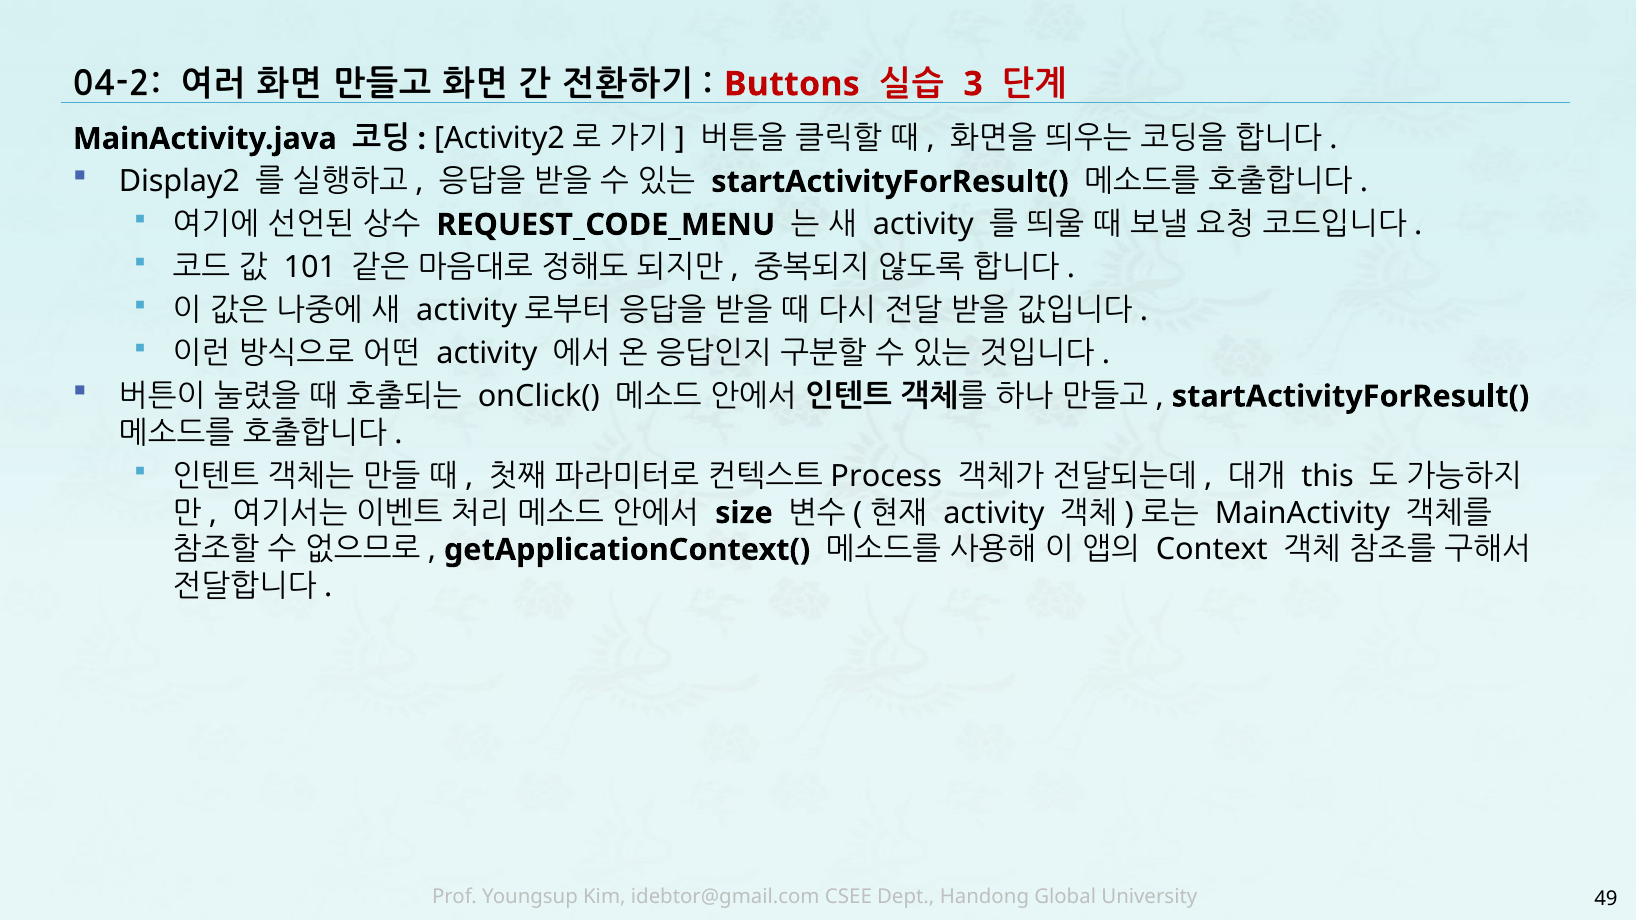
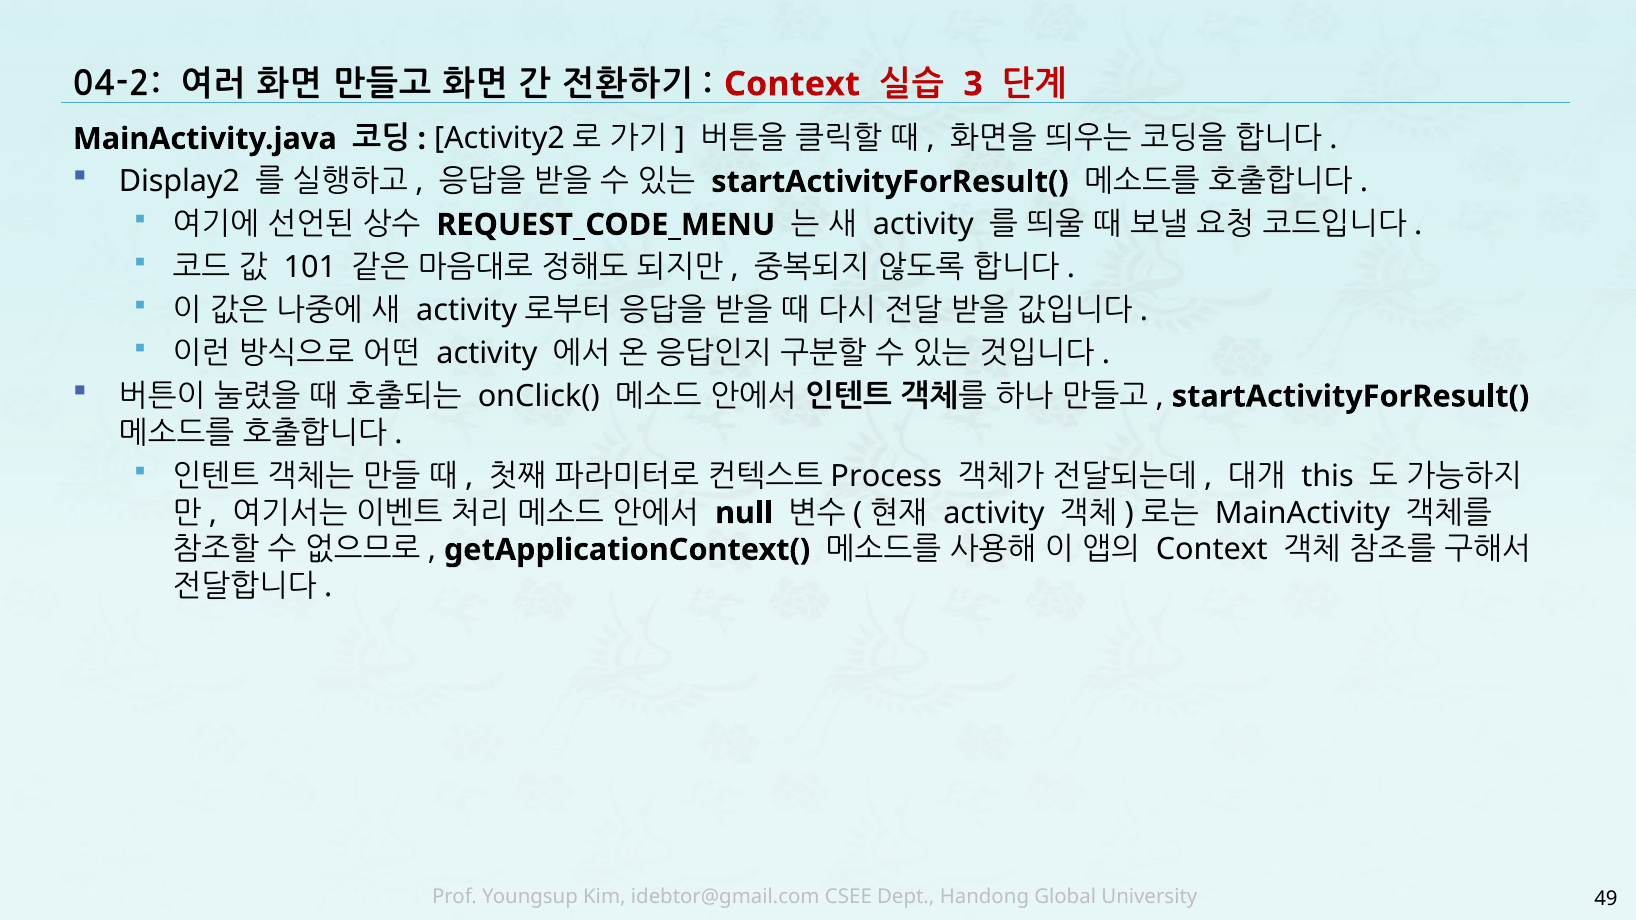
Buttons at (792, 84): Buttons -> Context
size: size -> null
